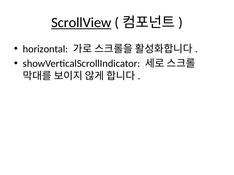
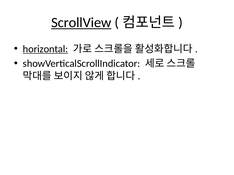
horizontal underline: none -> present
